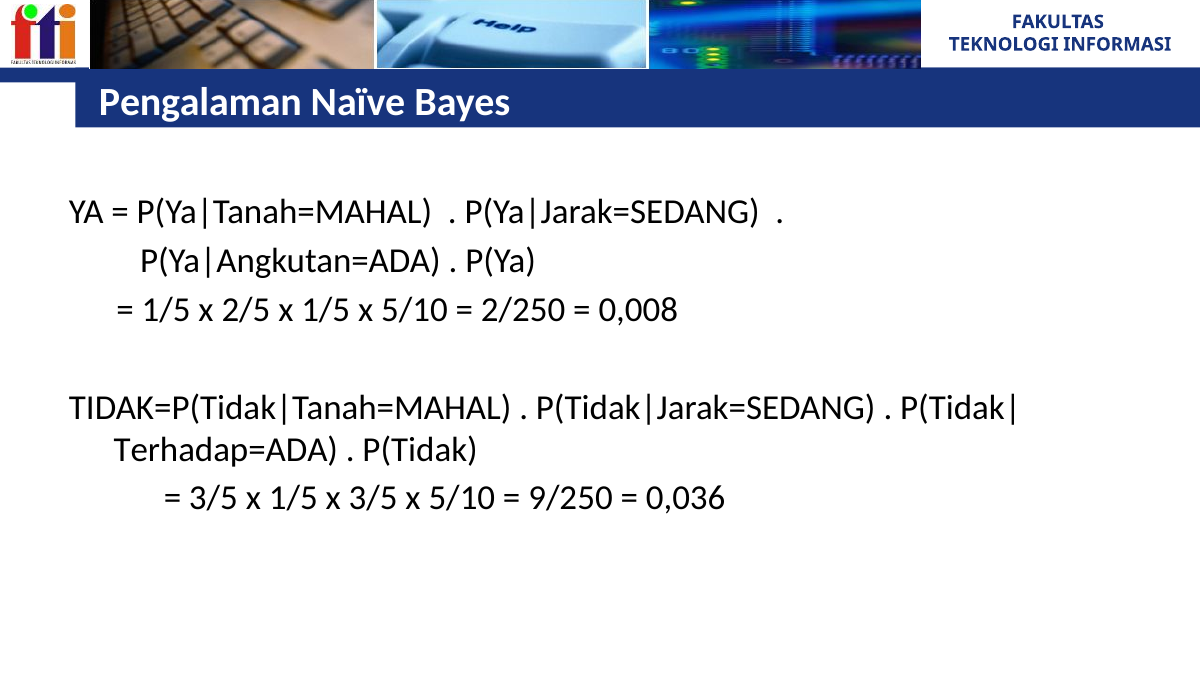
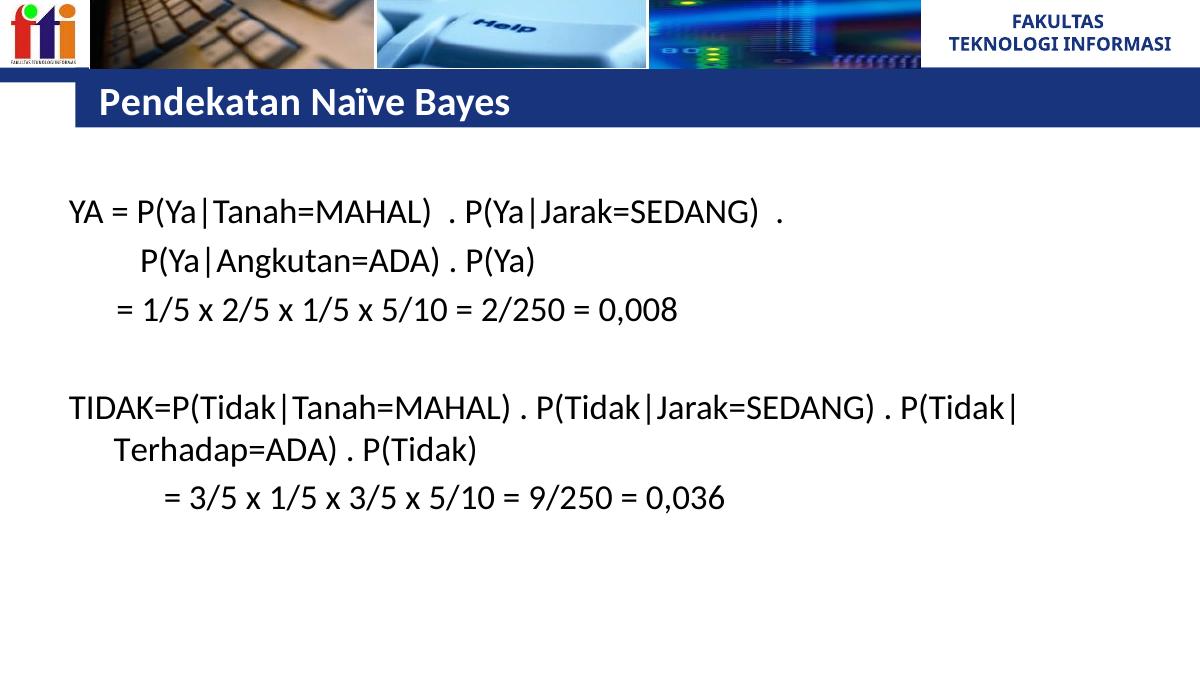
Pengalaman: Pengalaman -> Pendekatan
